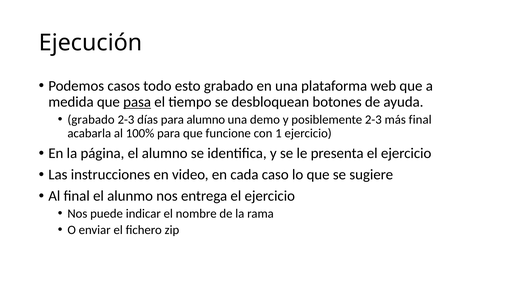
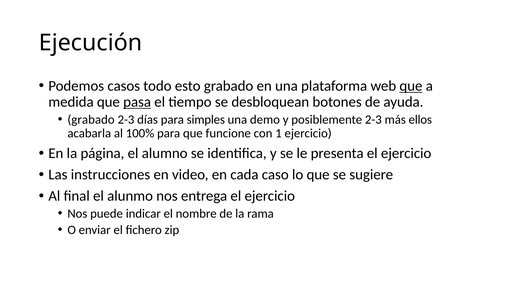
que at (411, 86) underline: none -> present
para alumno: alumno -> simples
más final: final -> ellos
